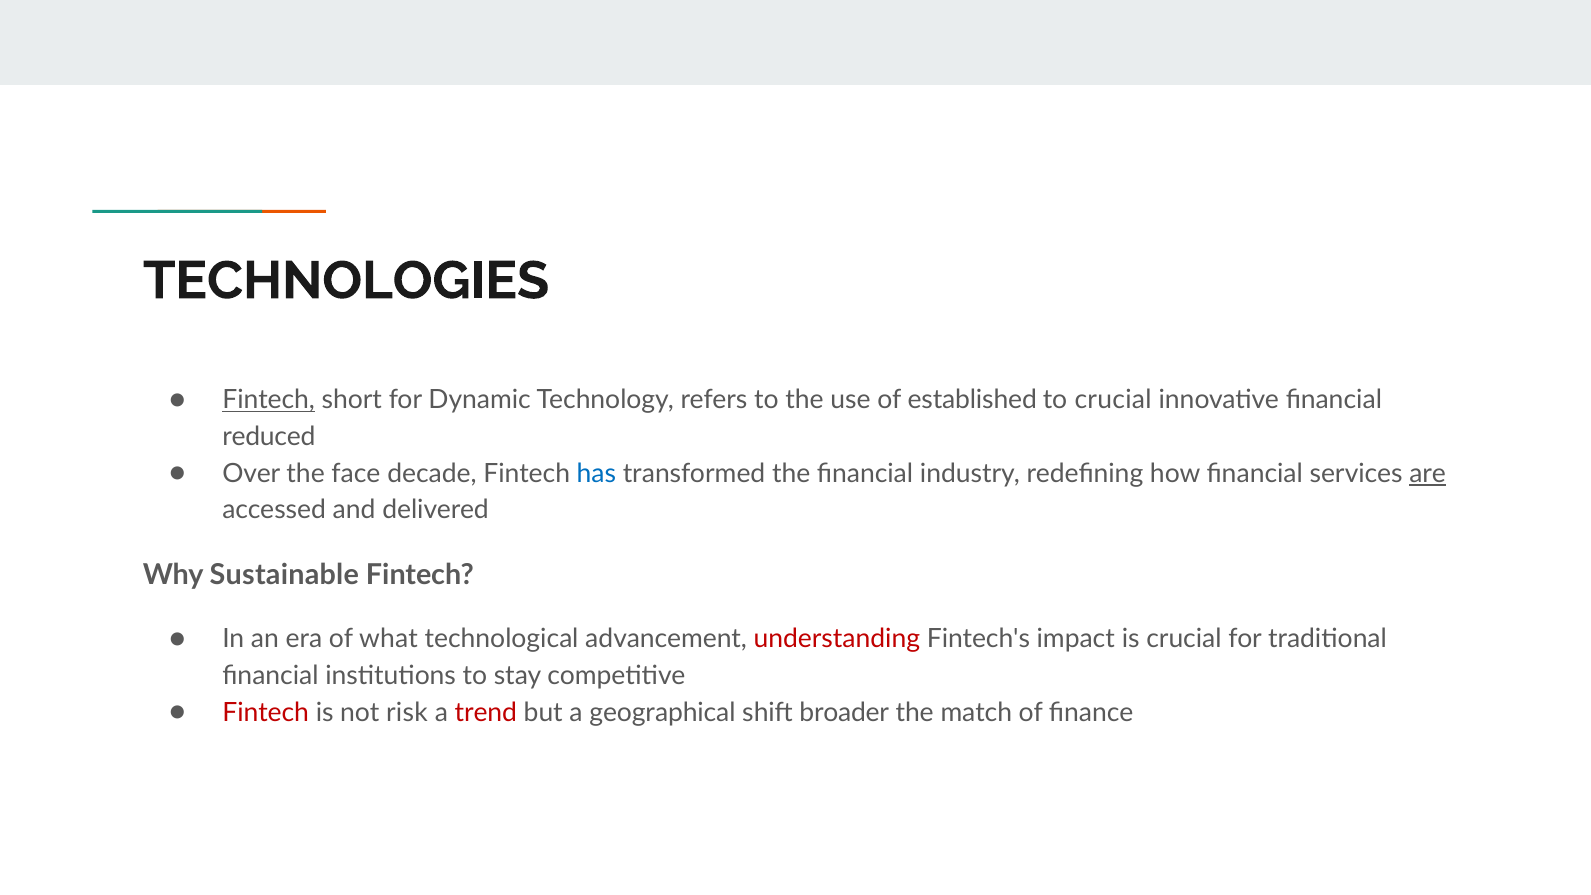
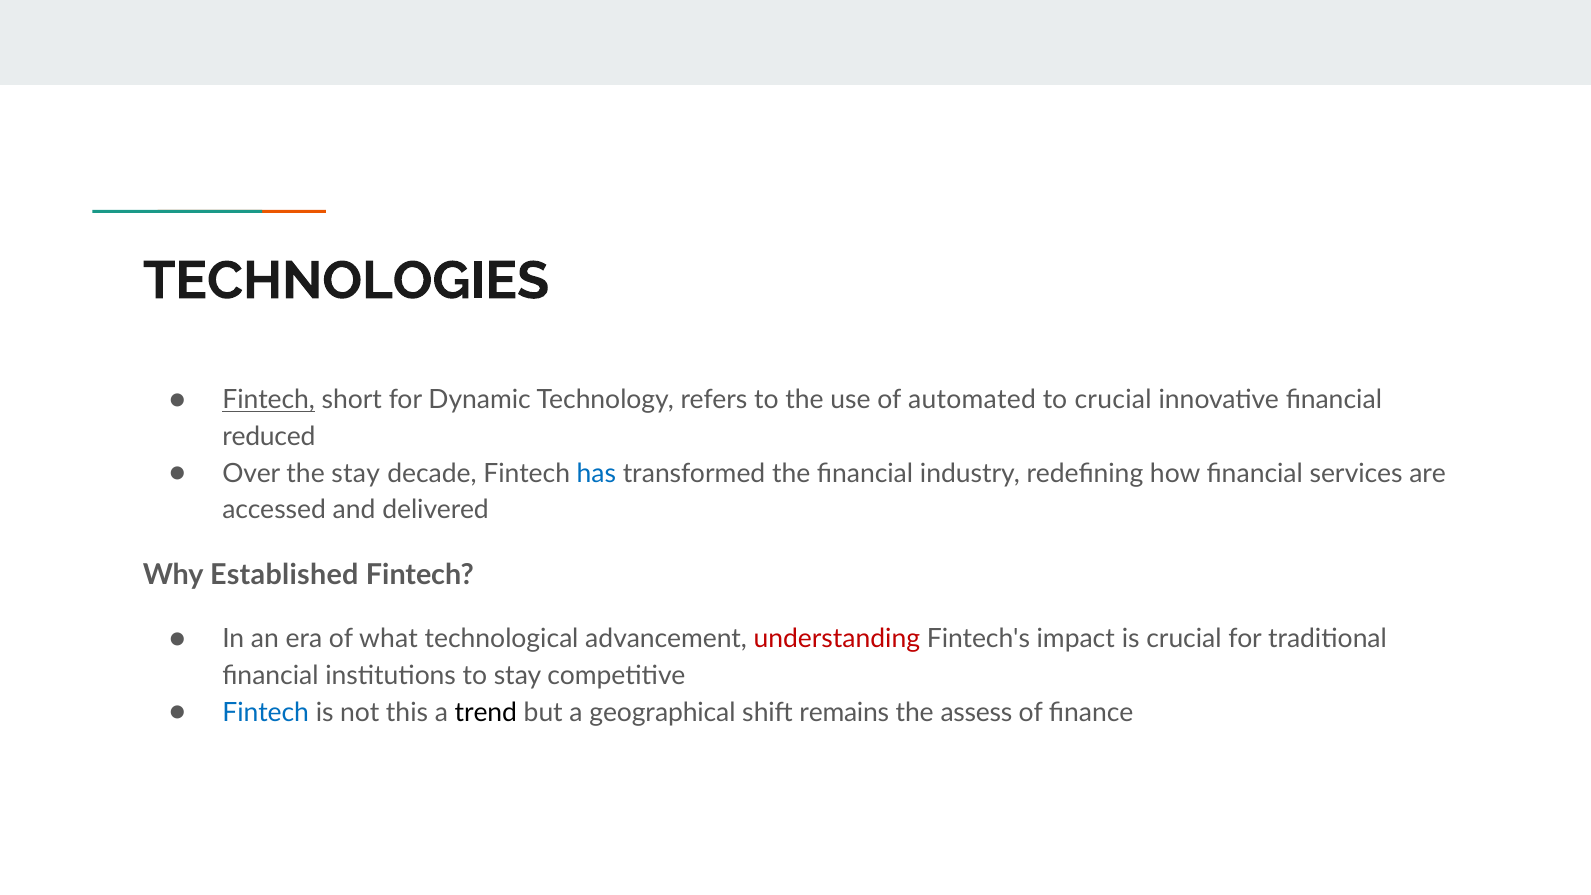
established: established -> automated
the face: face -> stay
are underline: present -> none
Sustainable: Sustainable -> Established
Fintech at (266, 712) colour: red -> blue
risk: risk -> this
trend colour: red -> black
broader: broader -> remains
match: match -> assess
